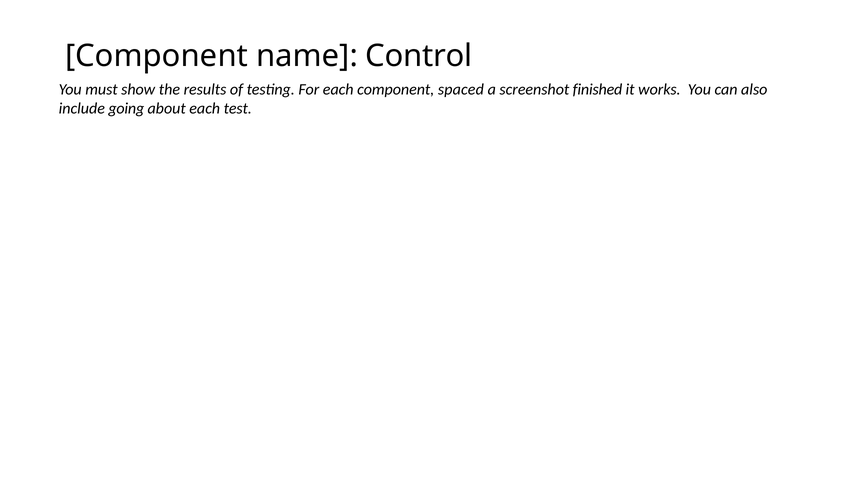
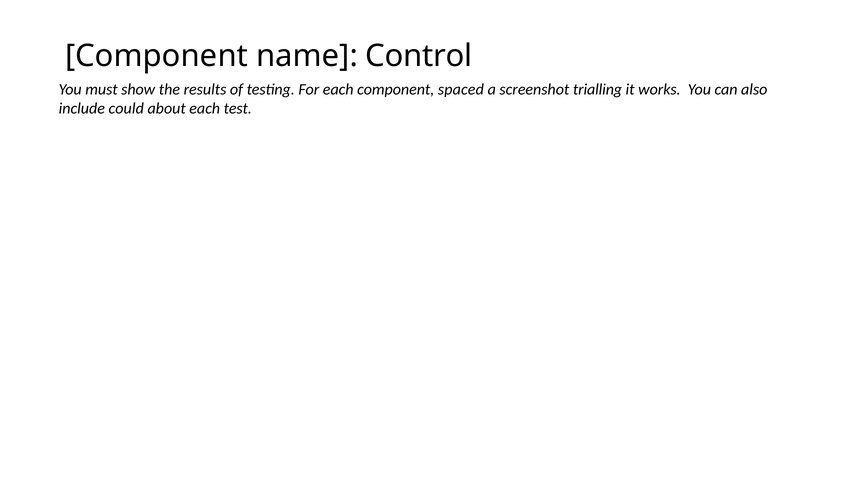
finished: finished -> trialling
going: going -> could
